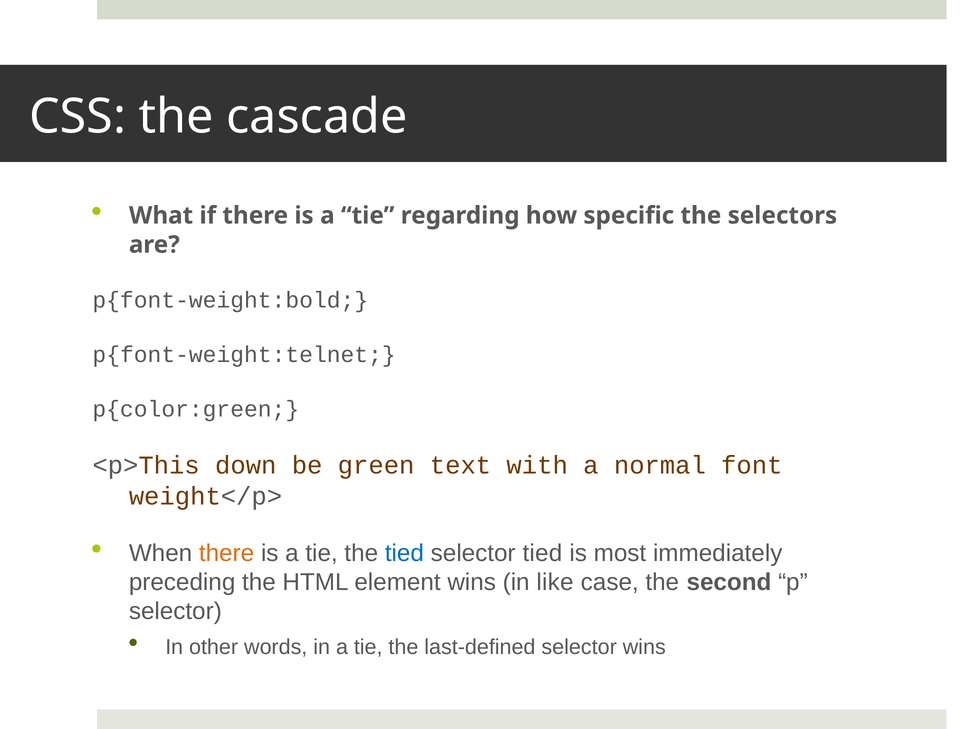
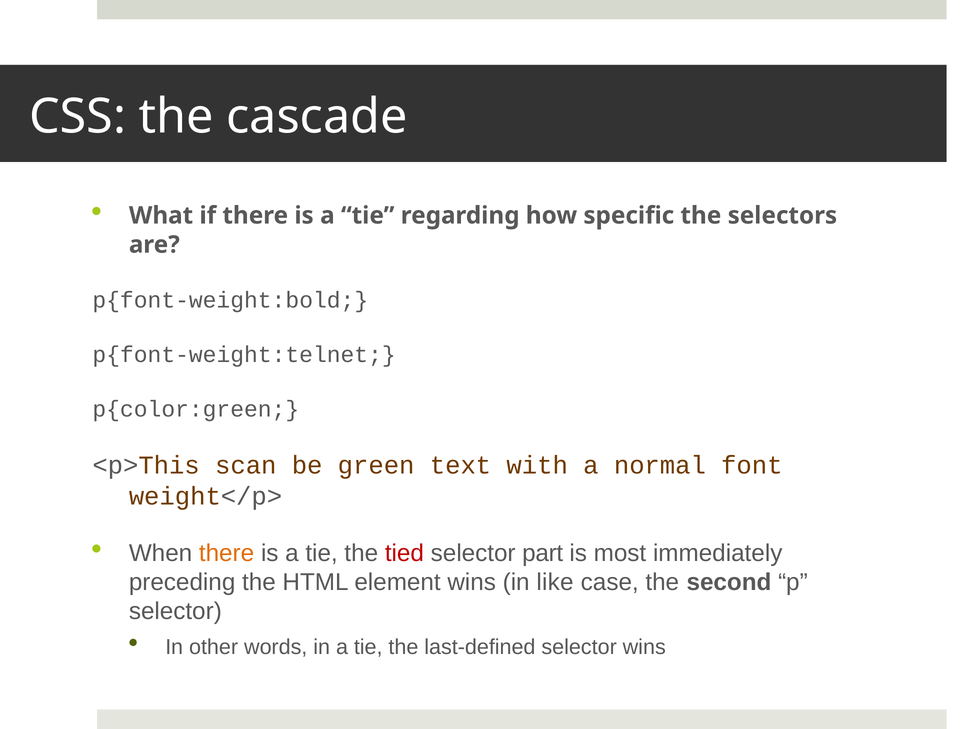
down: down -> scan
tied at (404, 553) colour: blue -> red
selector tied: tied -> part
